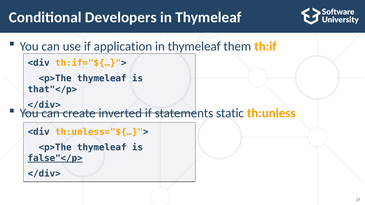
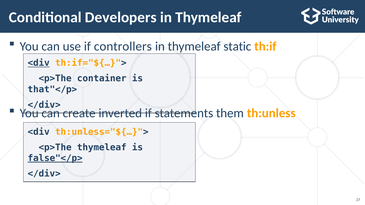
application: application -> controllers
them: them -> static
<div at (39, 63) underline: none -> present
thymeleaf at (102, 79): thymeleaf -> container
static: static -> them
